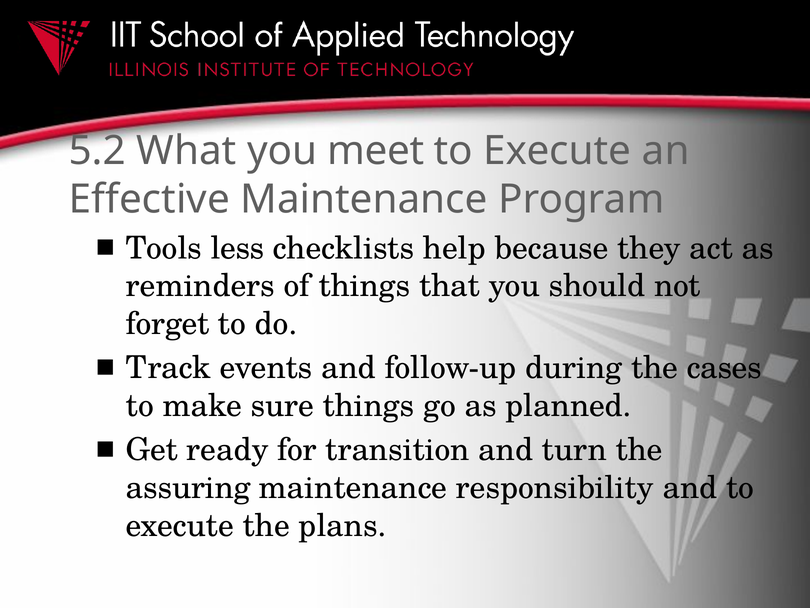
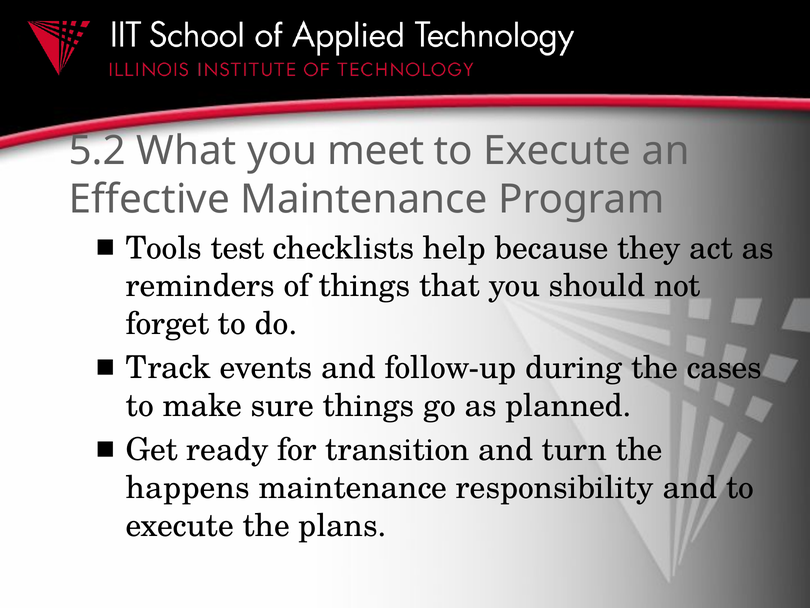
less: less -> test
assuring: assuring -> happens
